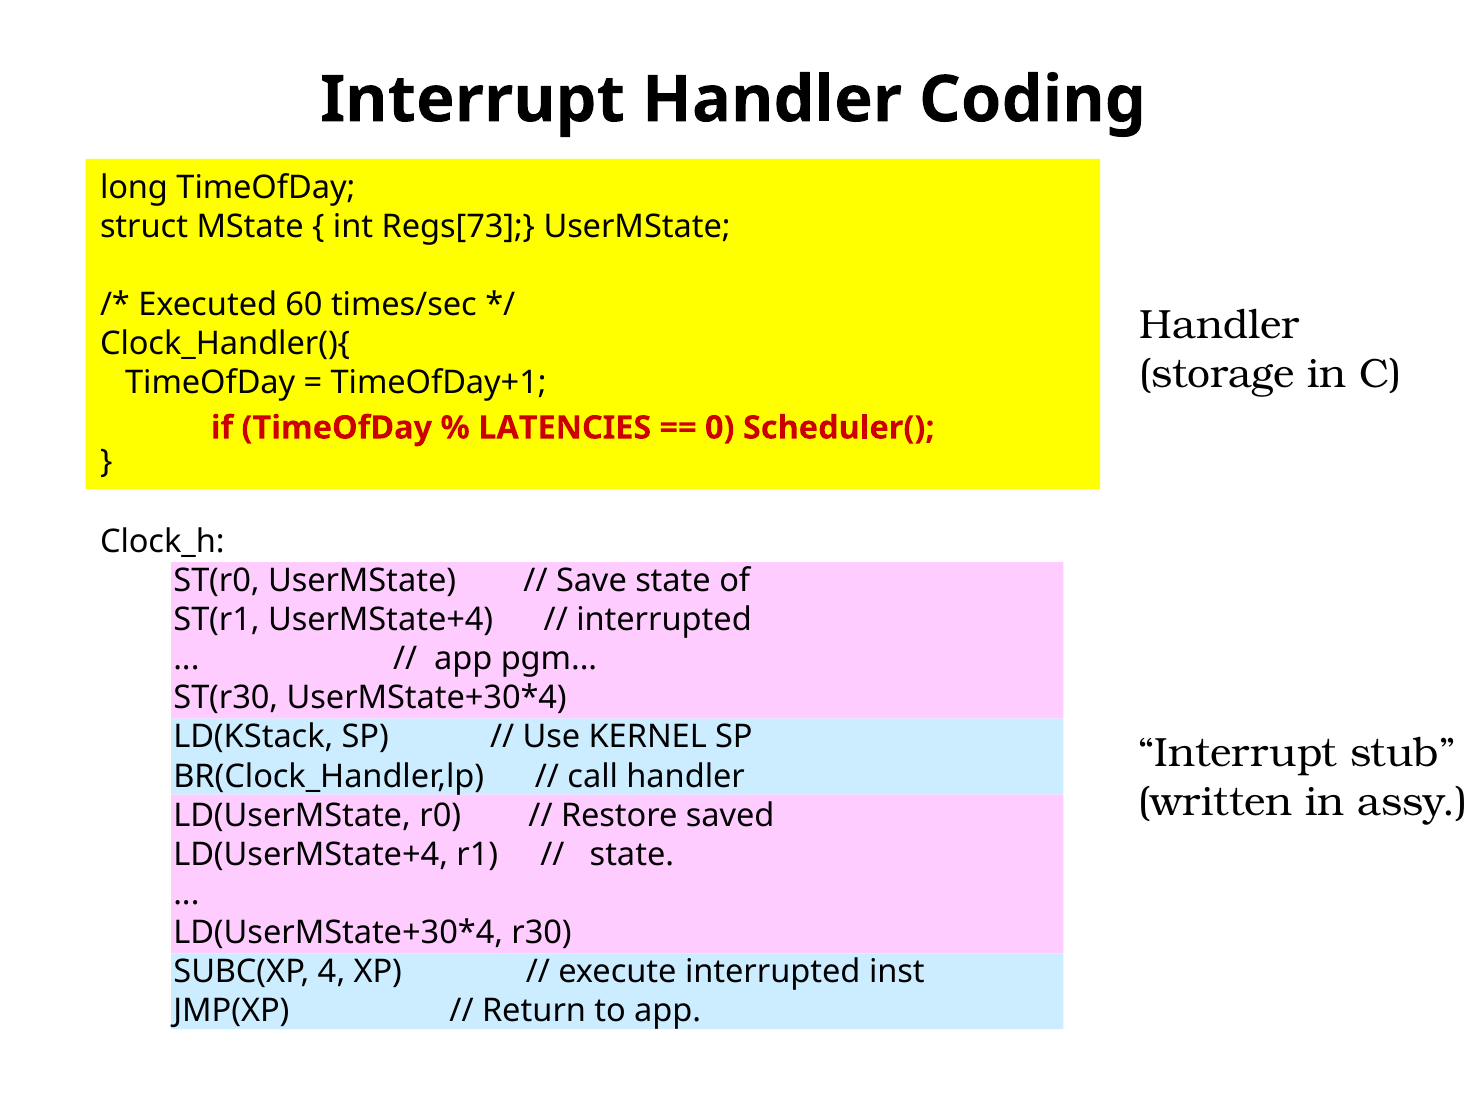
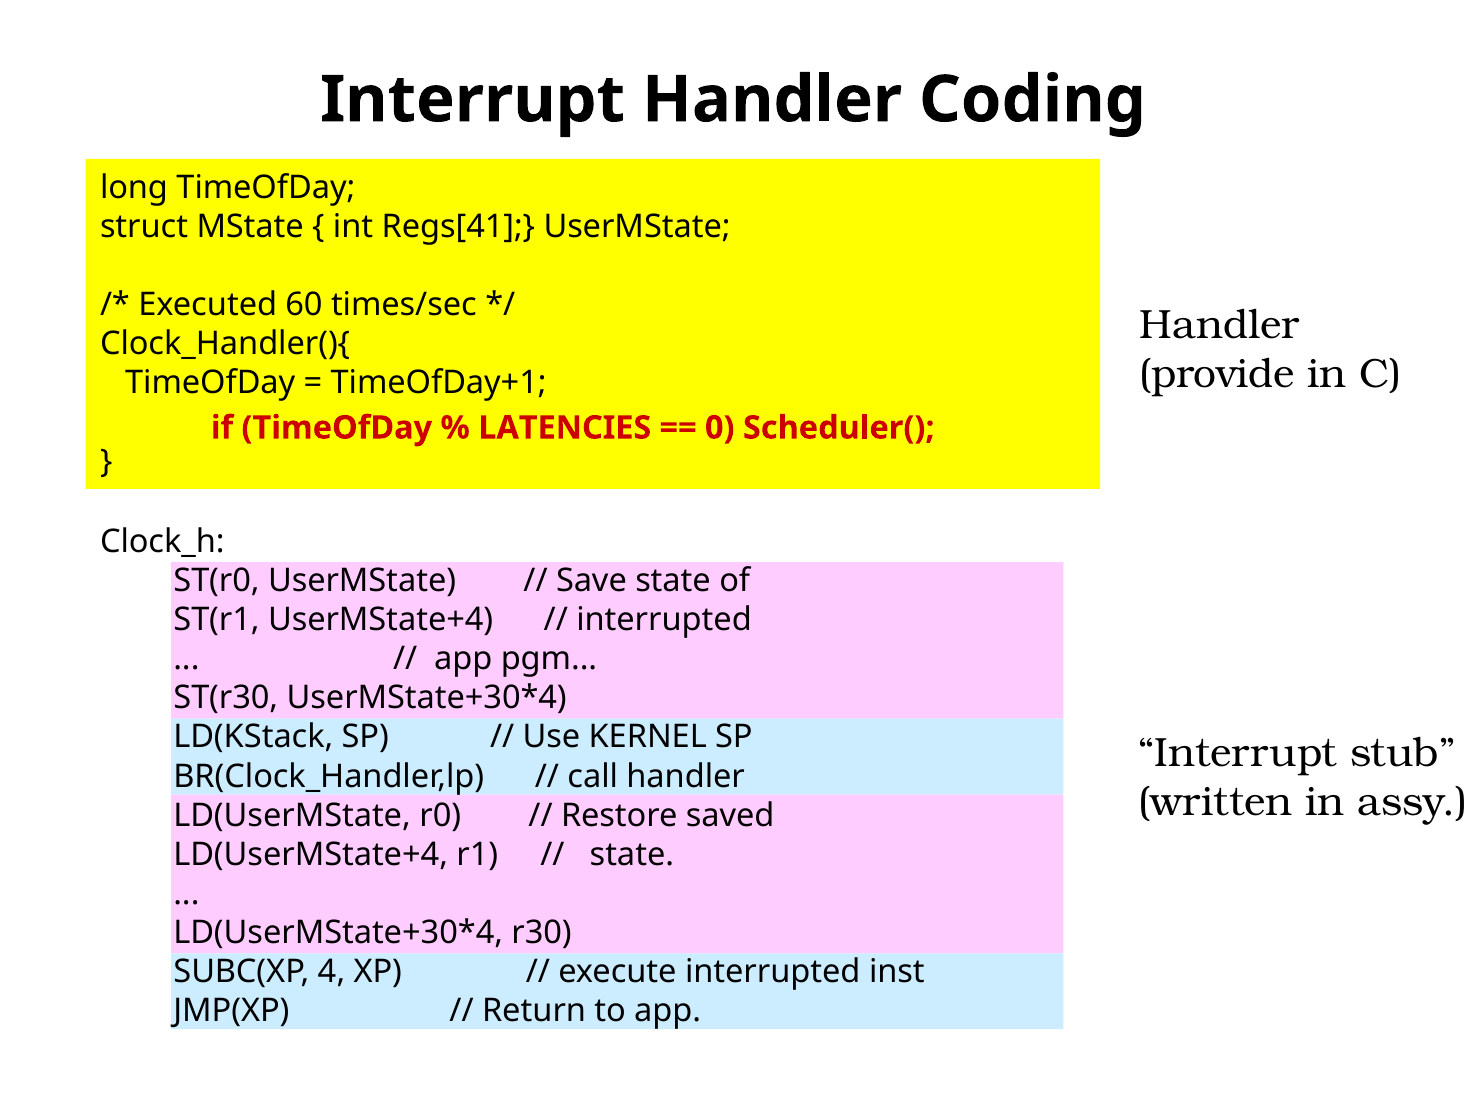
Regs[73: Regs[73 -> Regs[41
storage: storage -> provide
